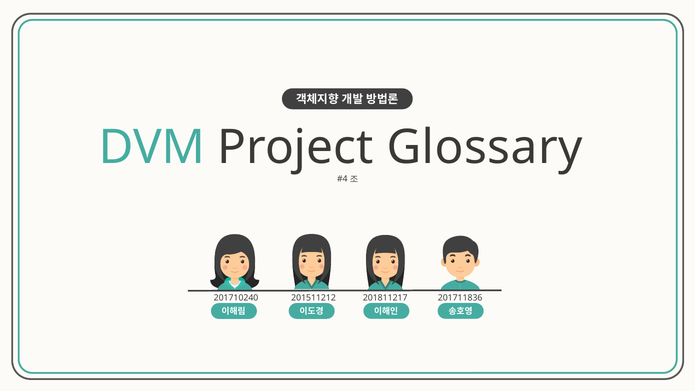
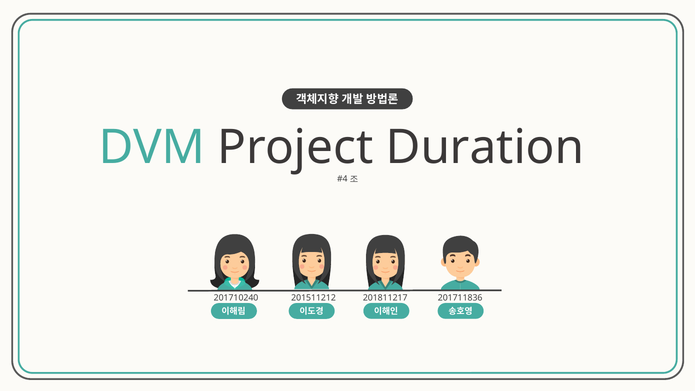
Glossary: Glossary -> Duration
